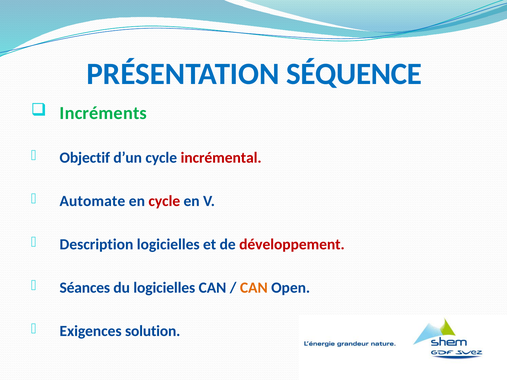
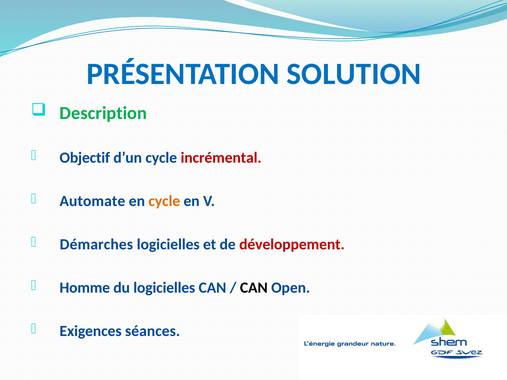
SÉQUENCE: SÉQUENCE -> SOLUTION
Incréments: Incréments -> Description
cycle at (164, 201) colour: red -> orange
Description: Description -> Démarches
Séances: Séances -> Homme
CAN at (254, 288) colour: orange -> black
solution: solution -> séances
